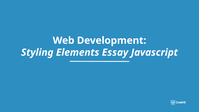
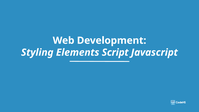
Essay: Essay -> Script
